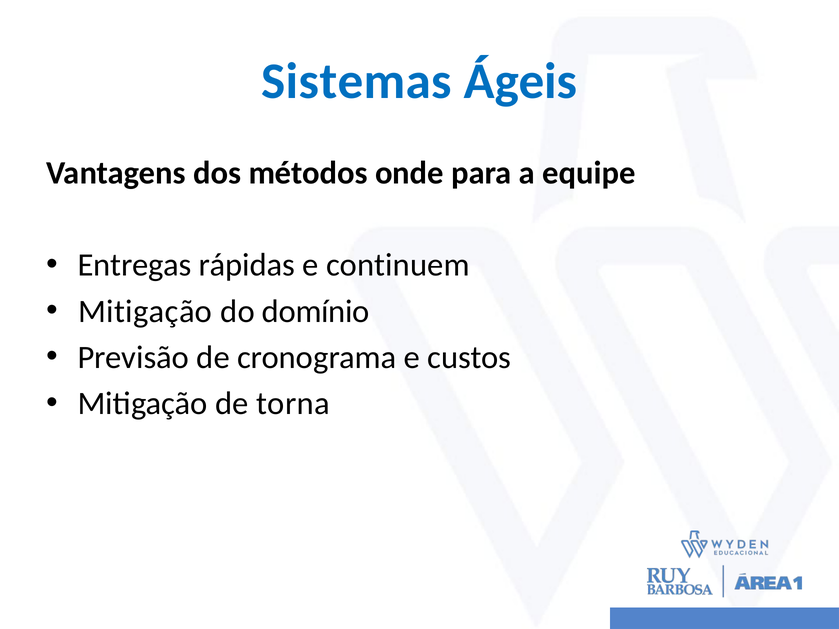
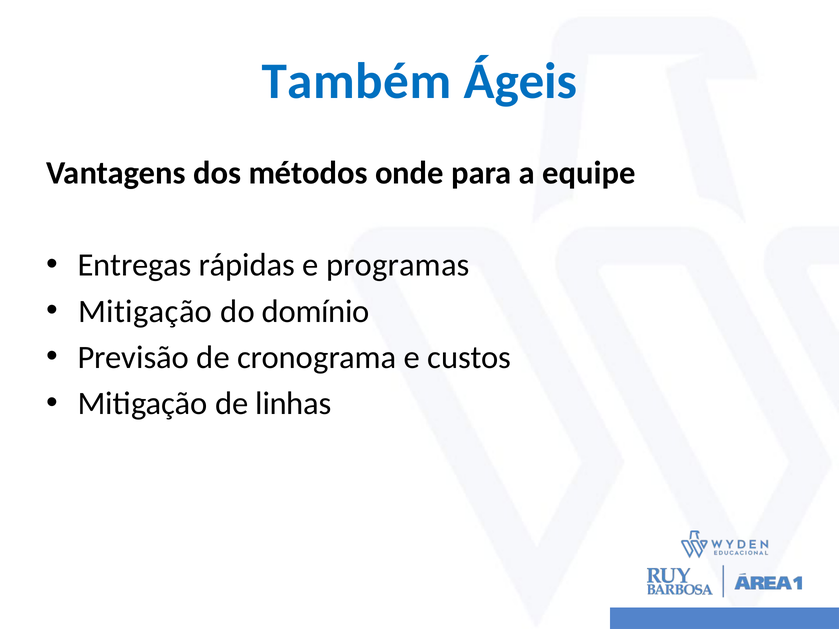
Sistemas: Sistemas -> Também
continuem: continuem -> programas
torna: torna -> linhas
